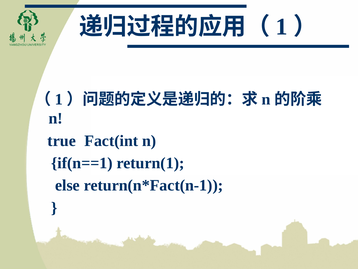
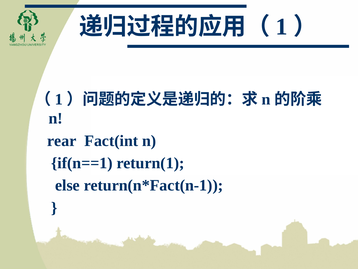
true: true -> rear
